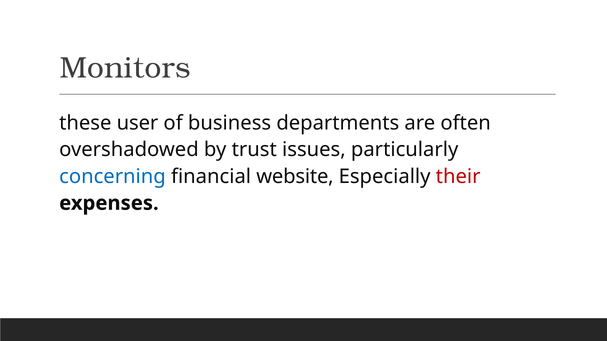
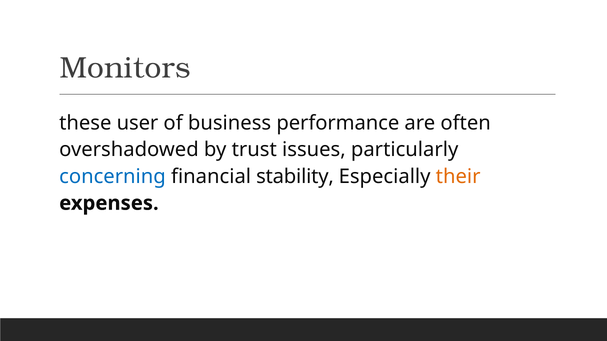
departments: departments -> performance
website: website -> stability
their colour: red -> orange
